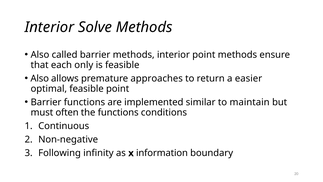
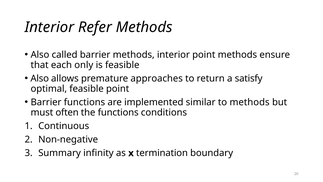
Solve: Solve -> Refer
easier: easier -> satisfy
to maintain: maintain -> methods
Following: Following -> Summary
information: information -> termination
